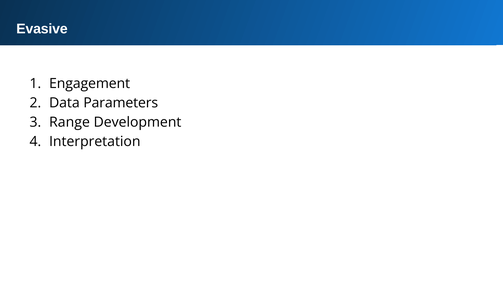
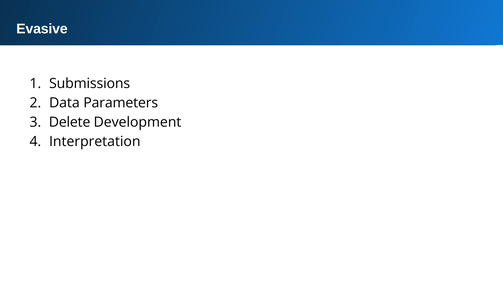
Engagement: Engagement -> Submissions
Range: Range -> Delete
